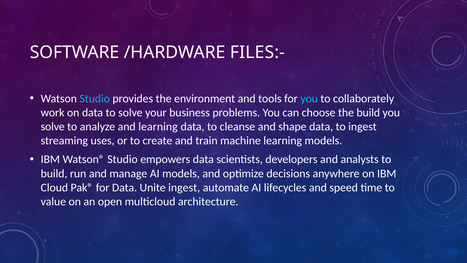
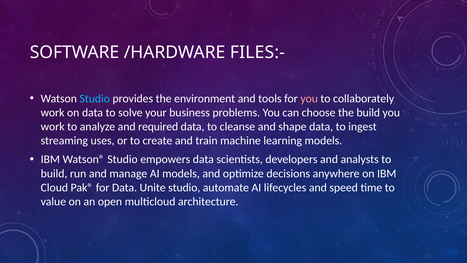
you at (309, 98) colour: light blue -> pink
solve at (53, 126): solve -> work
and learning: learning -> required
Unite ingest: ingest -> studio
